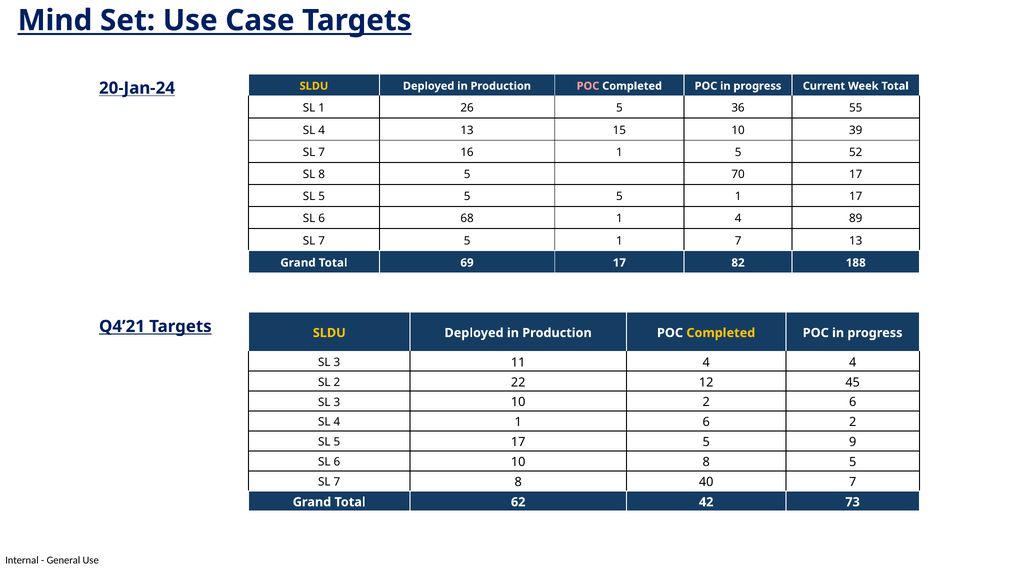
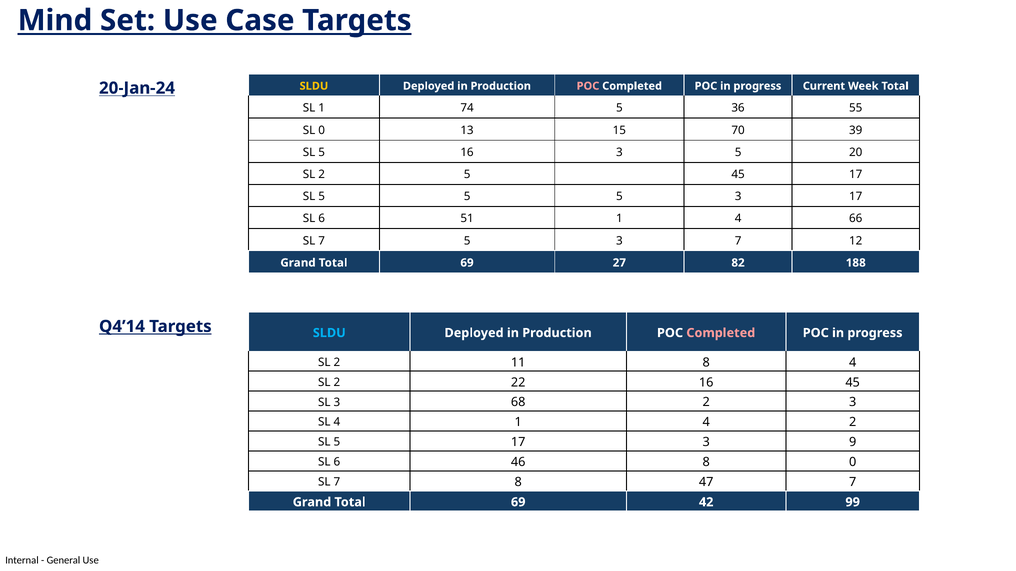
26: 26 -> 74
4 at (322, 130): 4 -> 0
15 10: 10 -> 70
7 at (322, 152): 7 -> 5
16 1: 1 -> 3
52: 52 -> 20
8 at (322, 175): 8 -> 2
5 70: 70 -> 45
5 5 1: 1 -> 3
68: 68 -> 51
89: 89 -> 66
7 5 1: 1 -> 3
7 13: 13 -> 12
69 17: 17 -> 27
Q4’21: Q4’21 -> Q4’14
SLDU at (329, 333) colour: yellow -> light blue
Completed at (721, 333) colour: yellow -> pink
3 at (337, 363): 3 -> 2
11 4: 4 -> 8
22 12: 12 -> 16
3 10: 10 -> 68
2 6: 6 -> 3
4 1 6: 6 -> 4
17 5: 5 -> 3
6 10: 10 -> 46
5 at (853, 463): 5 -> 0
40: 40 -> 47
62 at (518, 503): 62 -> 69
73: 73 -> 99
